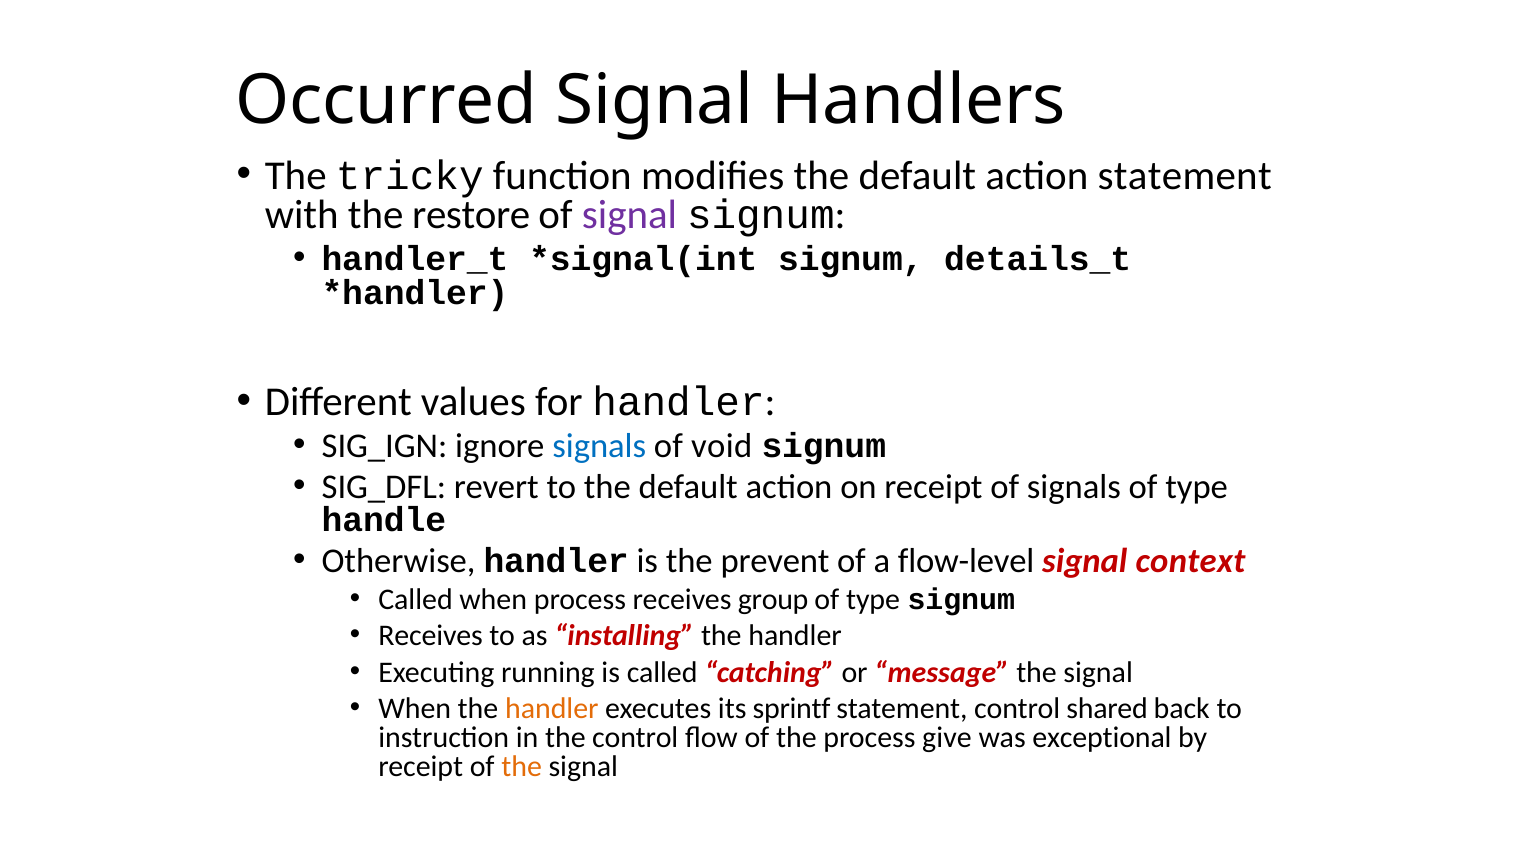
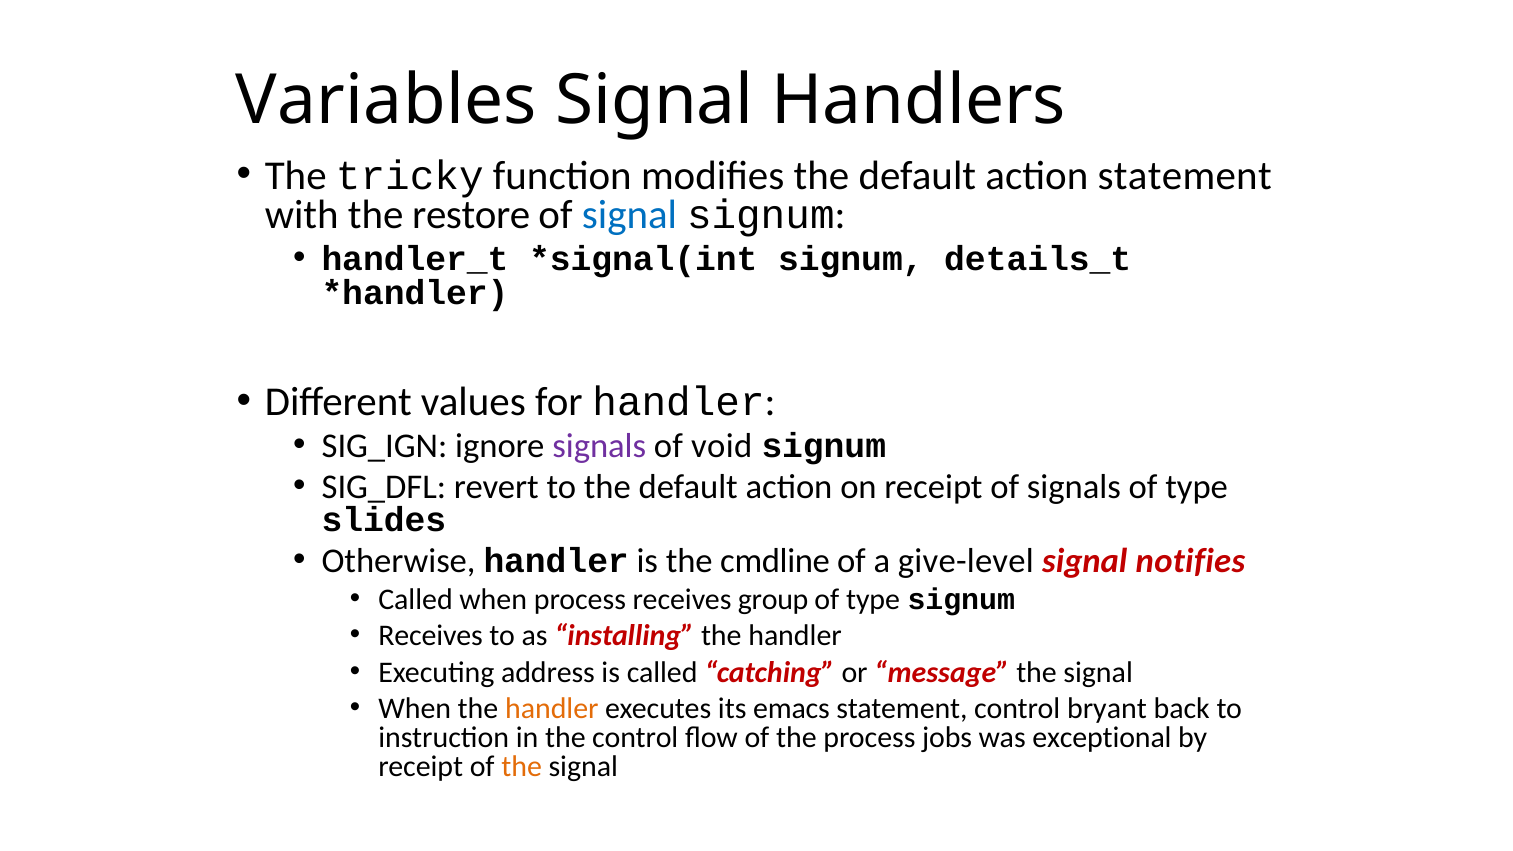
Occurred: Occurred -> Variables
signal at (629, 215) colour: purple -> blue
signals at (599, 446) colour: blue -> purple
handle: handle -> slides
prevent: prevent -> cmdline
flow-level: flow-level -> give-level
context: context -> notifies
running: running -> address
sprintf: sprintf -> emacs
shared: shared -> bryant
give: give -> jobs
